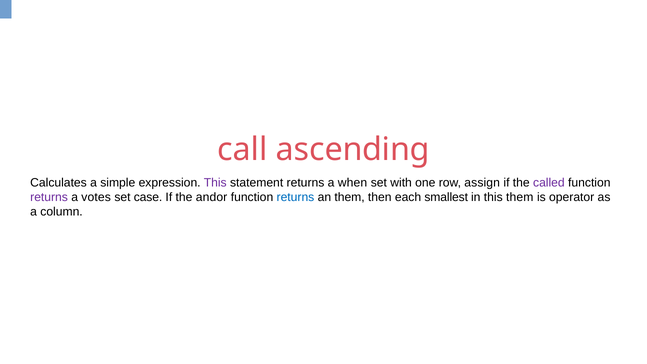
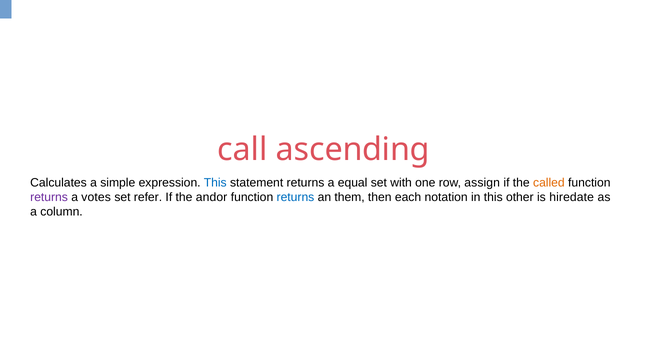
This at (215, 183) colour: purple -> blue
when: when -> equal
called colour: purple -> orange
case: case -> refer
smallest: smallest -> notation
this them: them -> other
operator: operator -> hiredate
